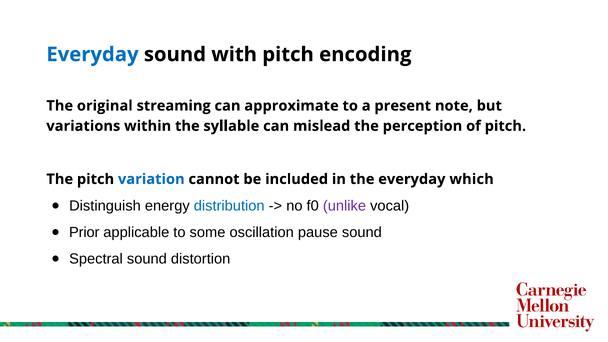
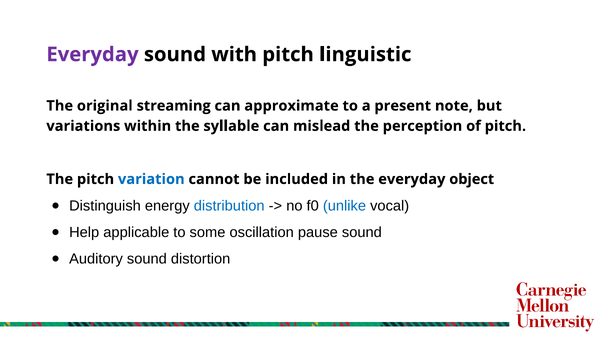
Everyday at (92, 54) colour: blue -> purple
encoding: encoding -> linguistic
which: which -> object
unlike colour: purple -> blue
Prior: Prior -> Help
Spectral: Spectral -> Auditory
